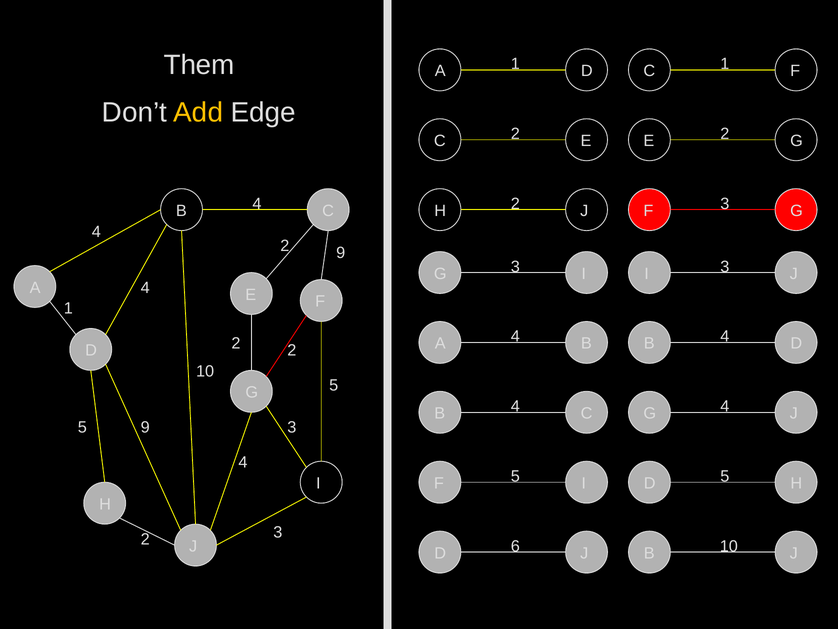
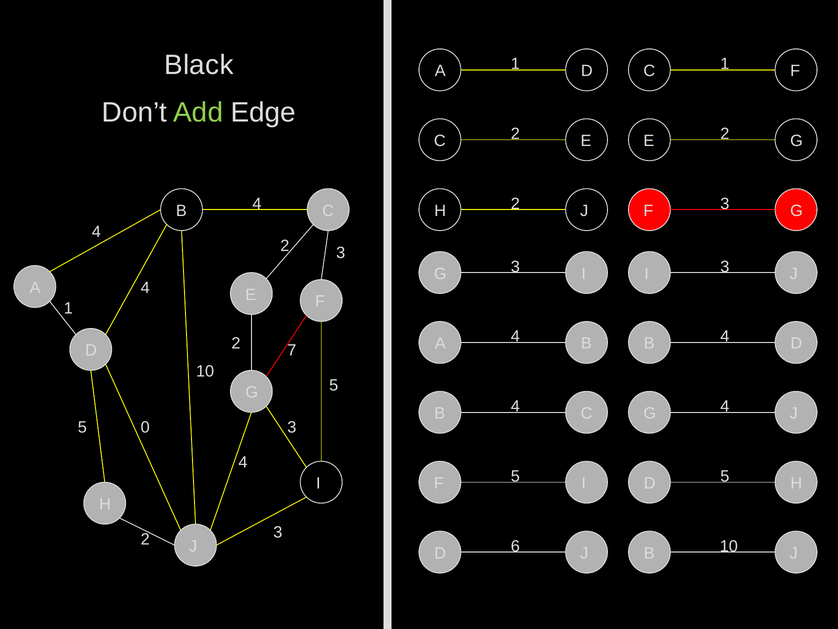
Them: Them -> Black
Add colour: yellow -> light green
2 9: 9 -> 3
2 at (292, 350): 2 -> 7
5 9: 9 -> 0
